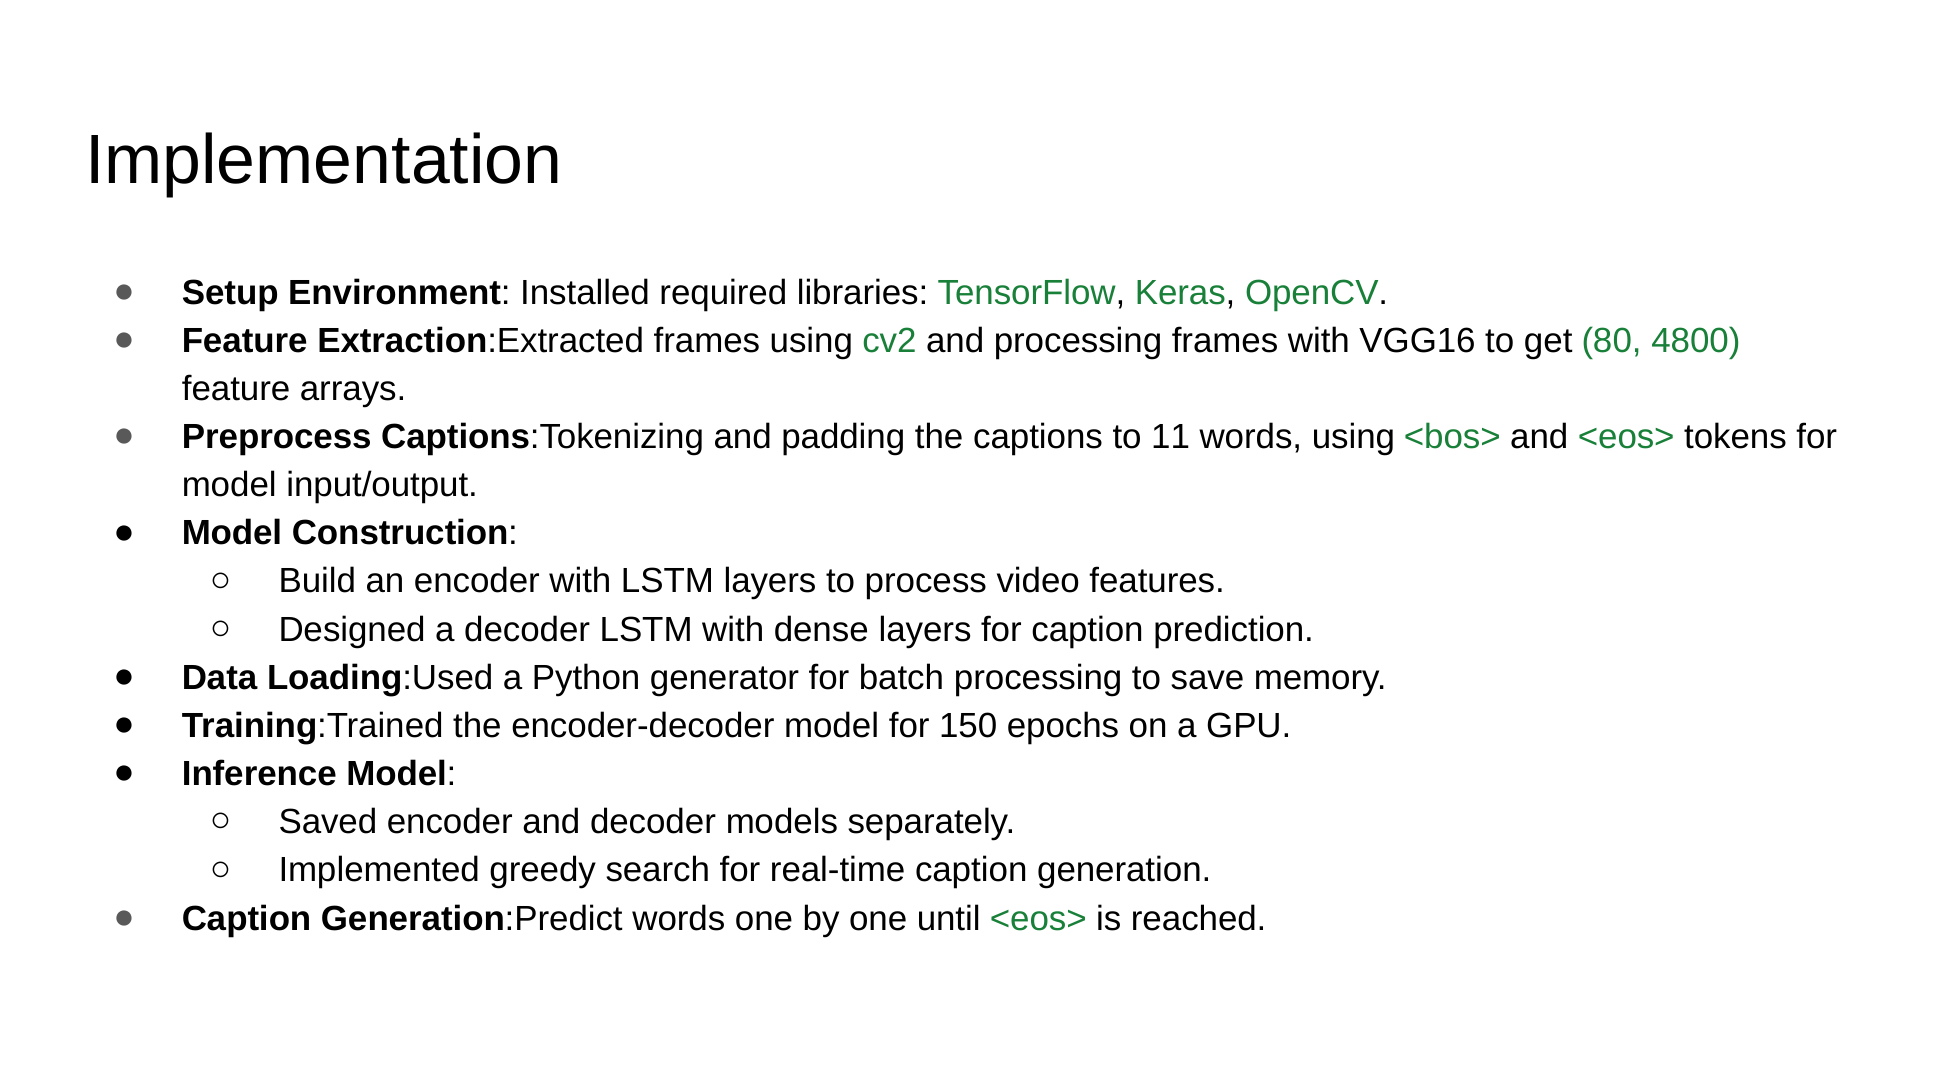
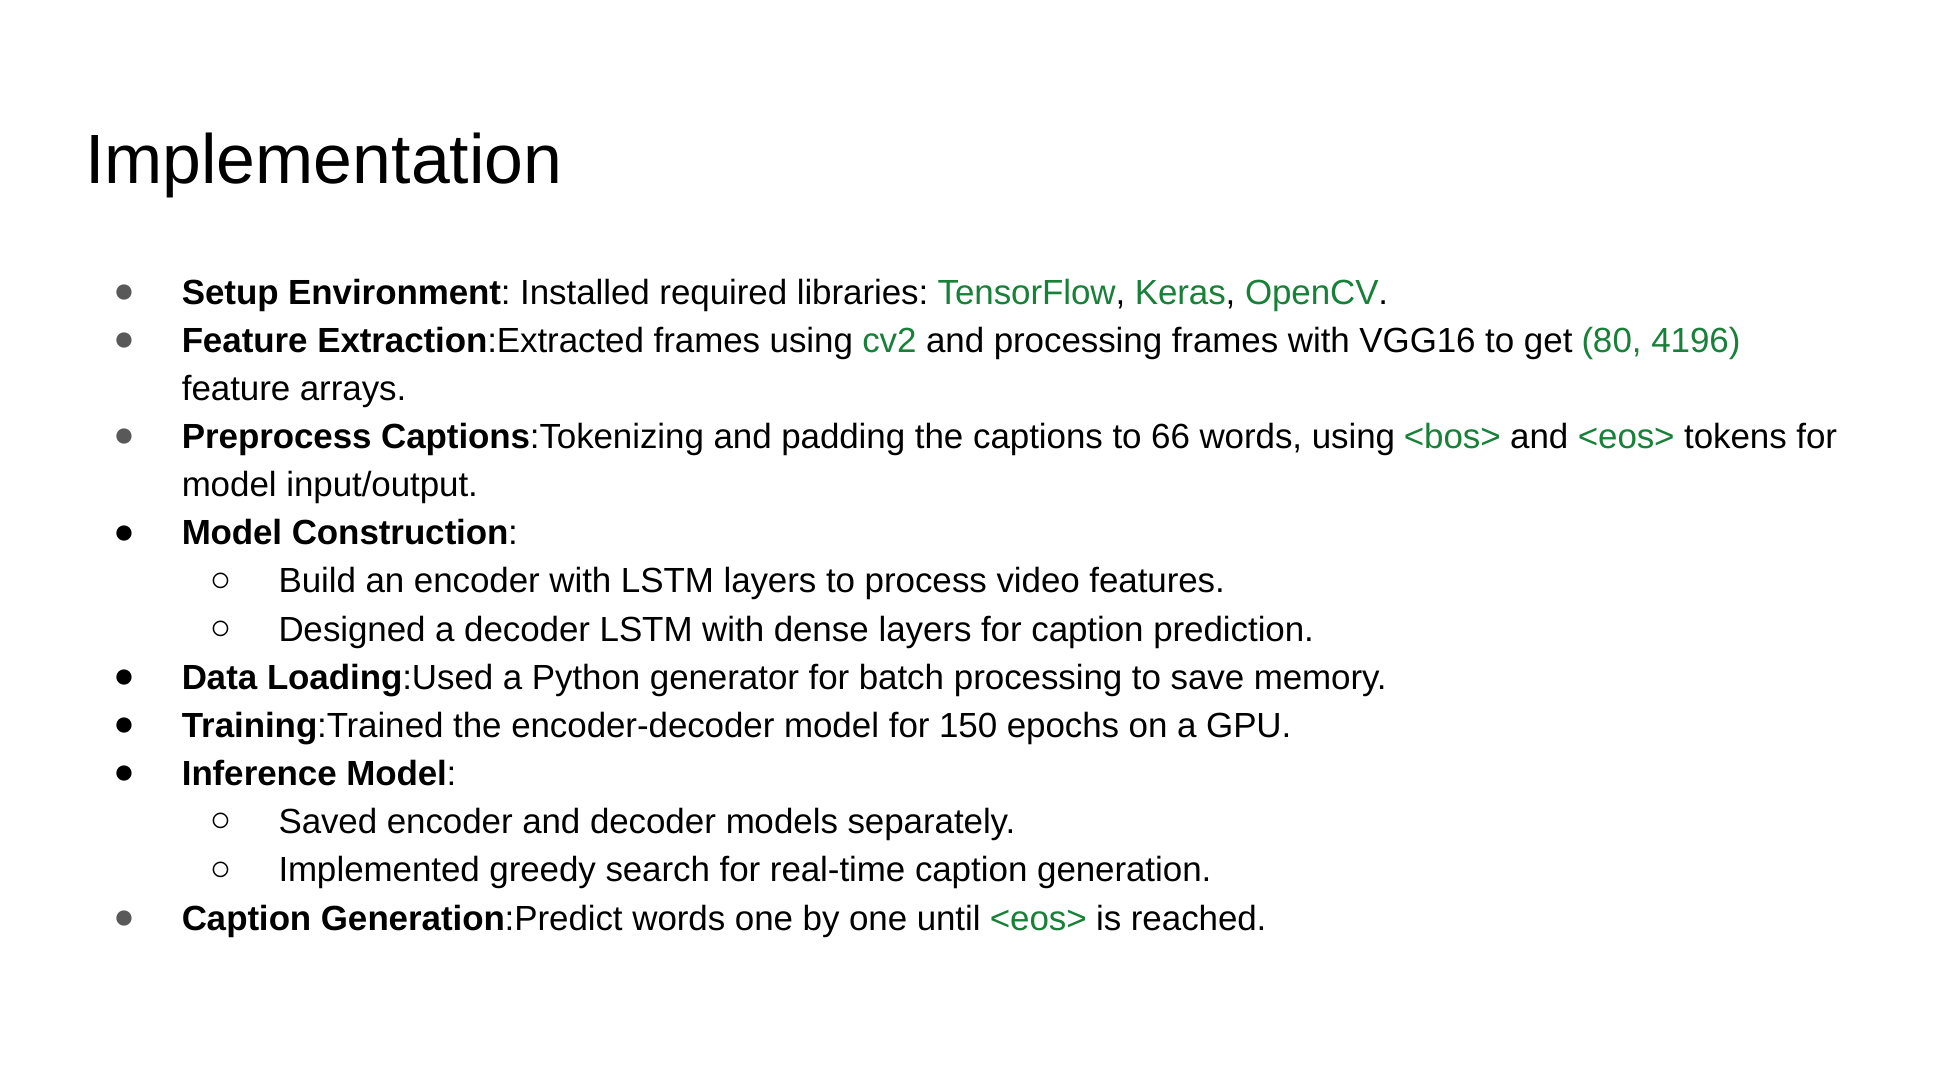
4800: 4800 -> 4196
11: 11 -> 66
